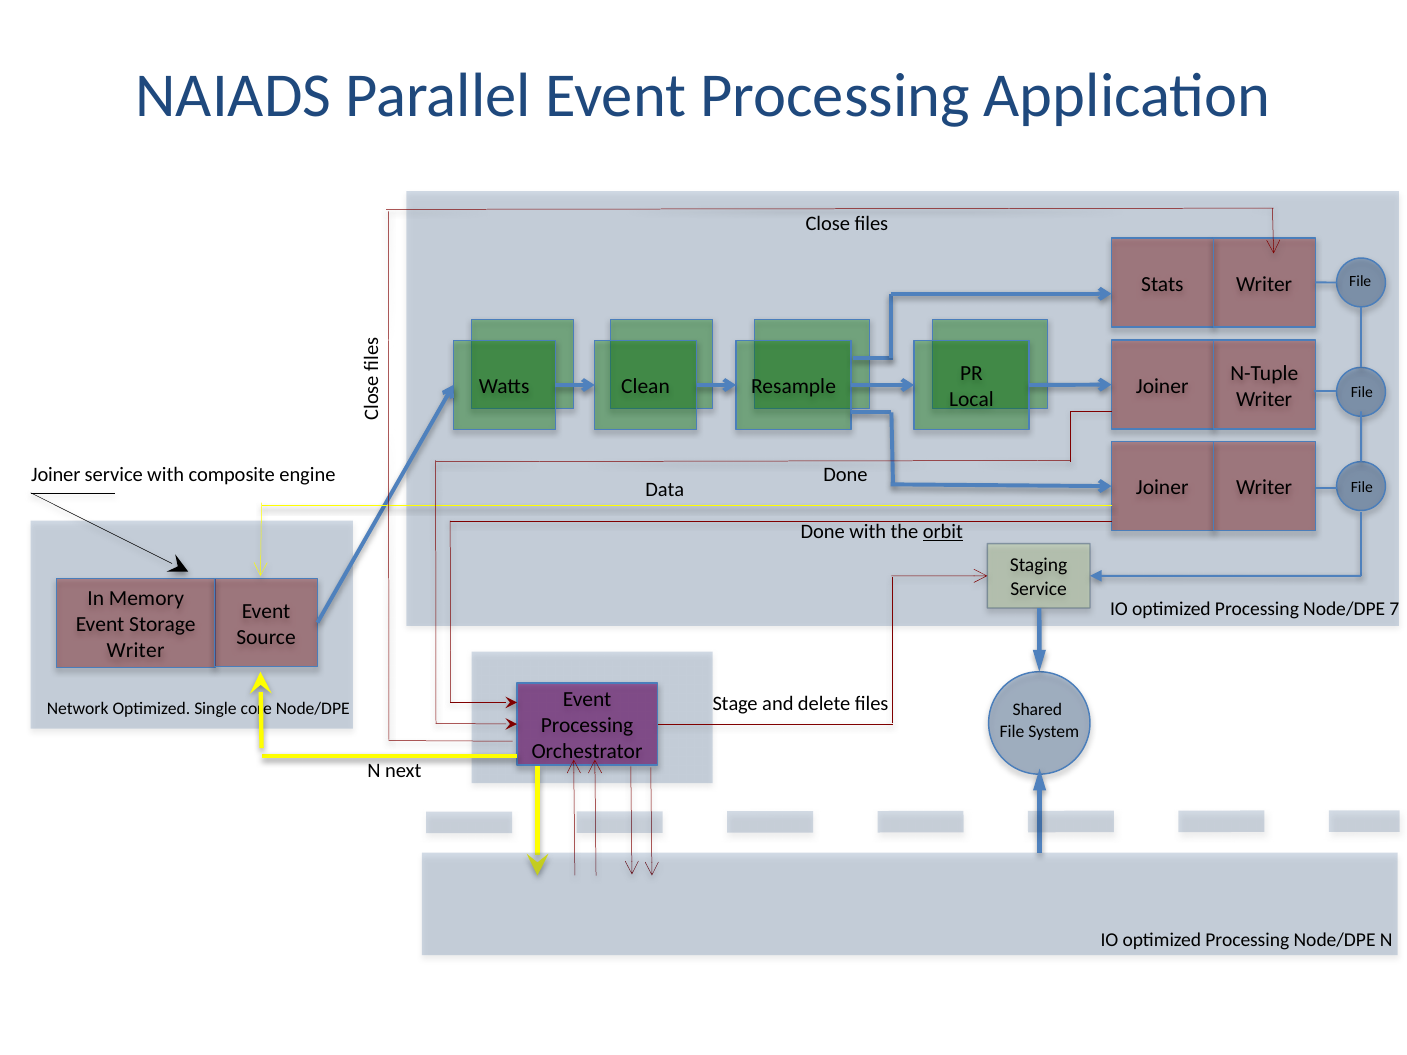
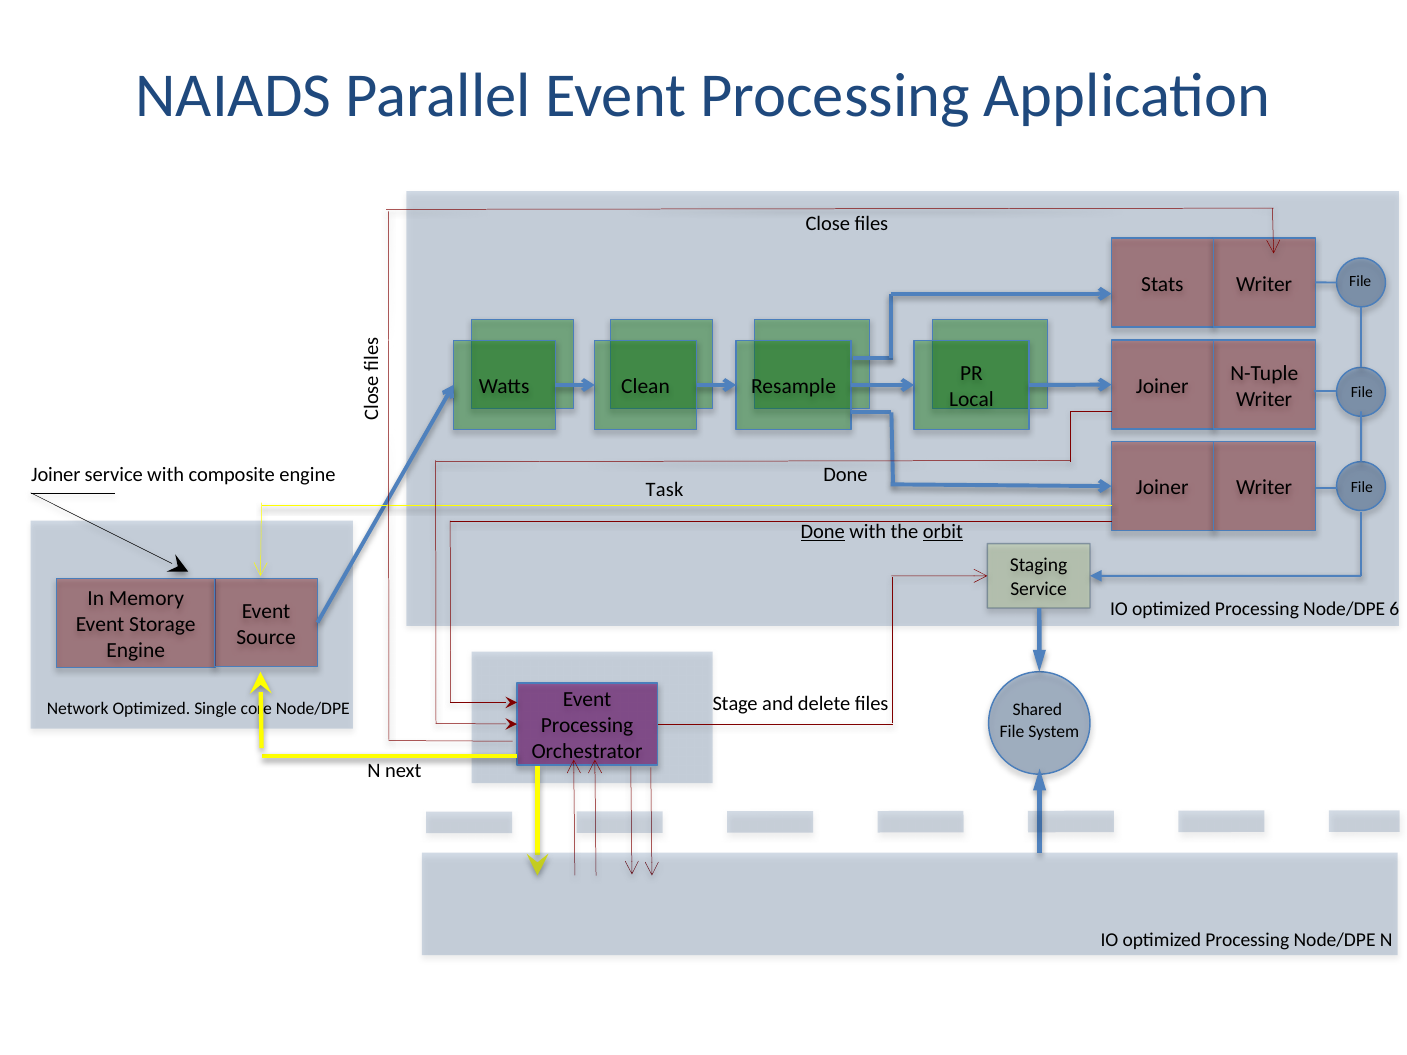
Data: Data -> Task
Done at (823, 531) underline: none -> present
7: 7 -> 6
Writer at (136, 650): Writer -> Engine
